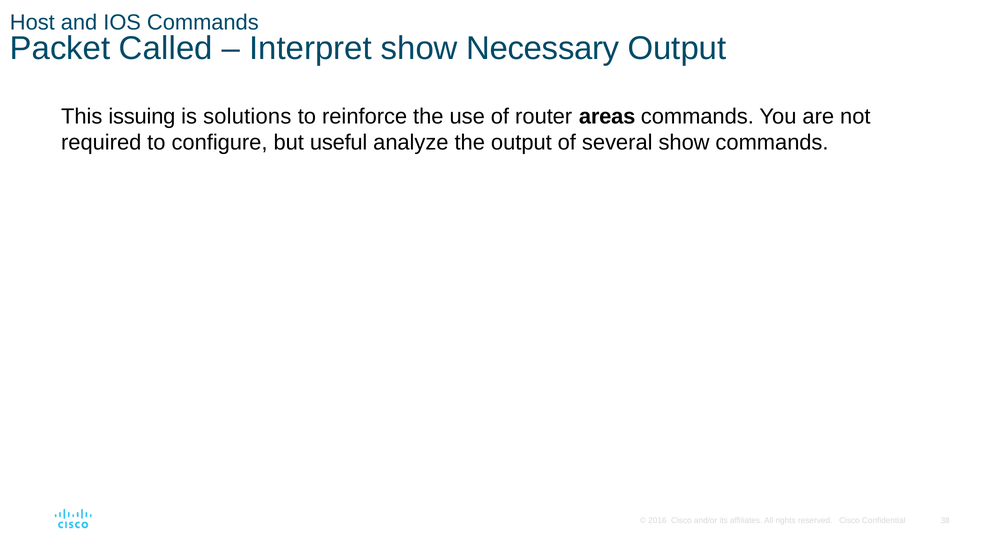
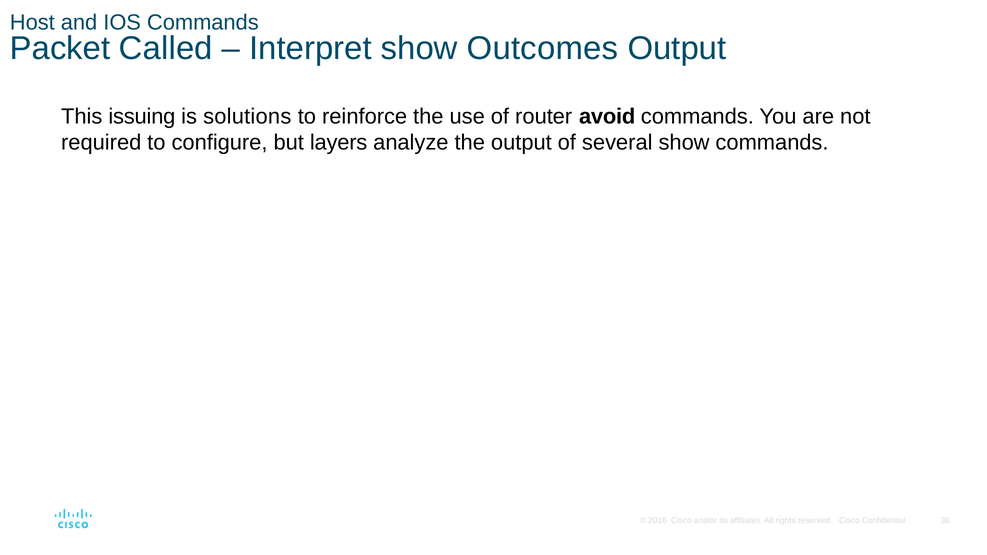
Necessary: Necessary -> Outcomes
areas: areas -> avoid
useful: useful -> layers
